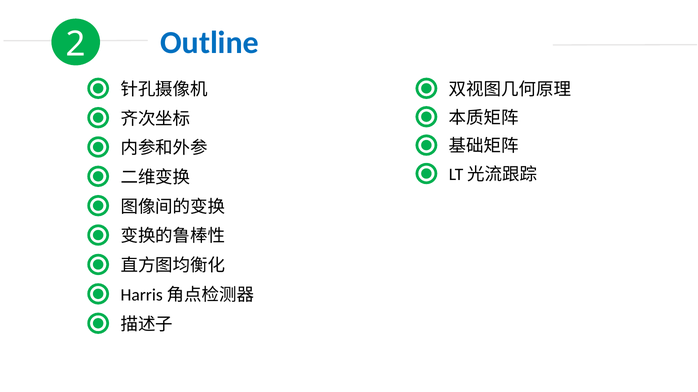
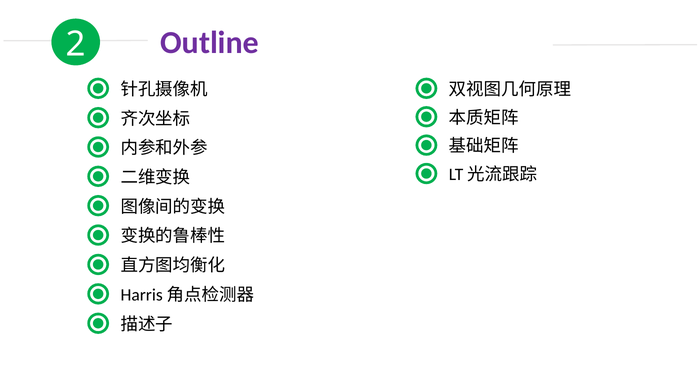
Outline colour: blue -> purple
